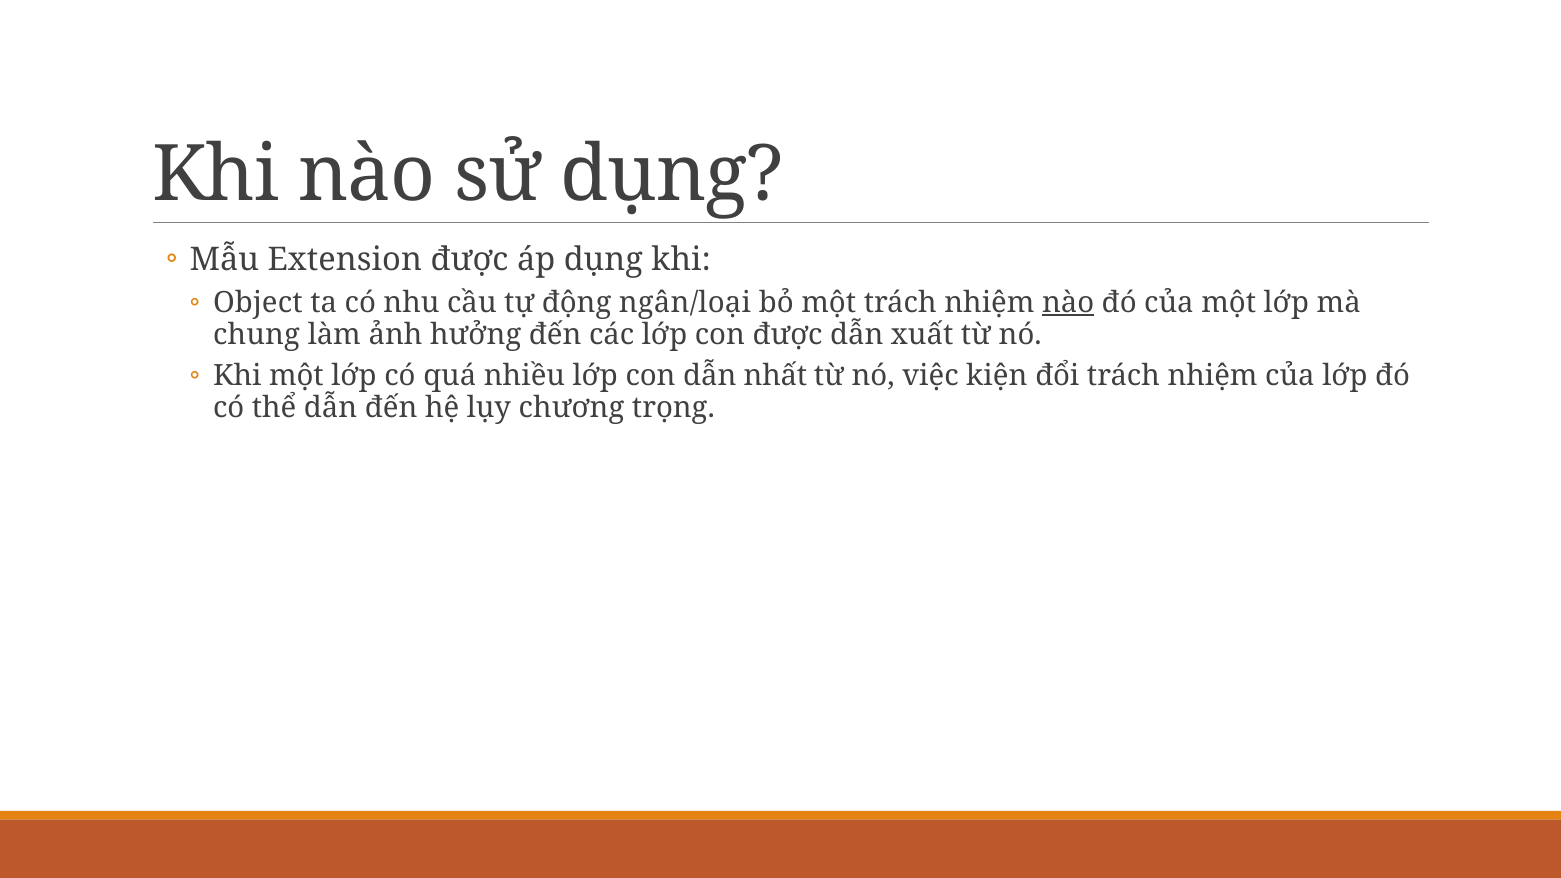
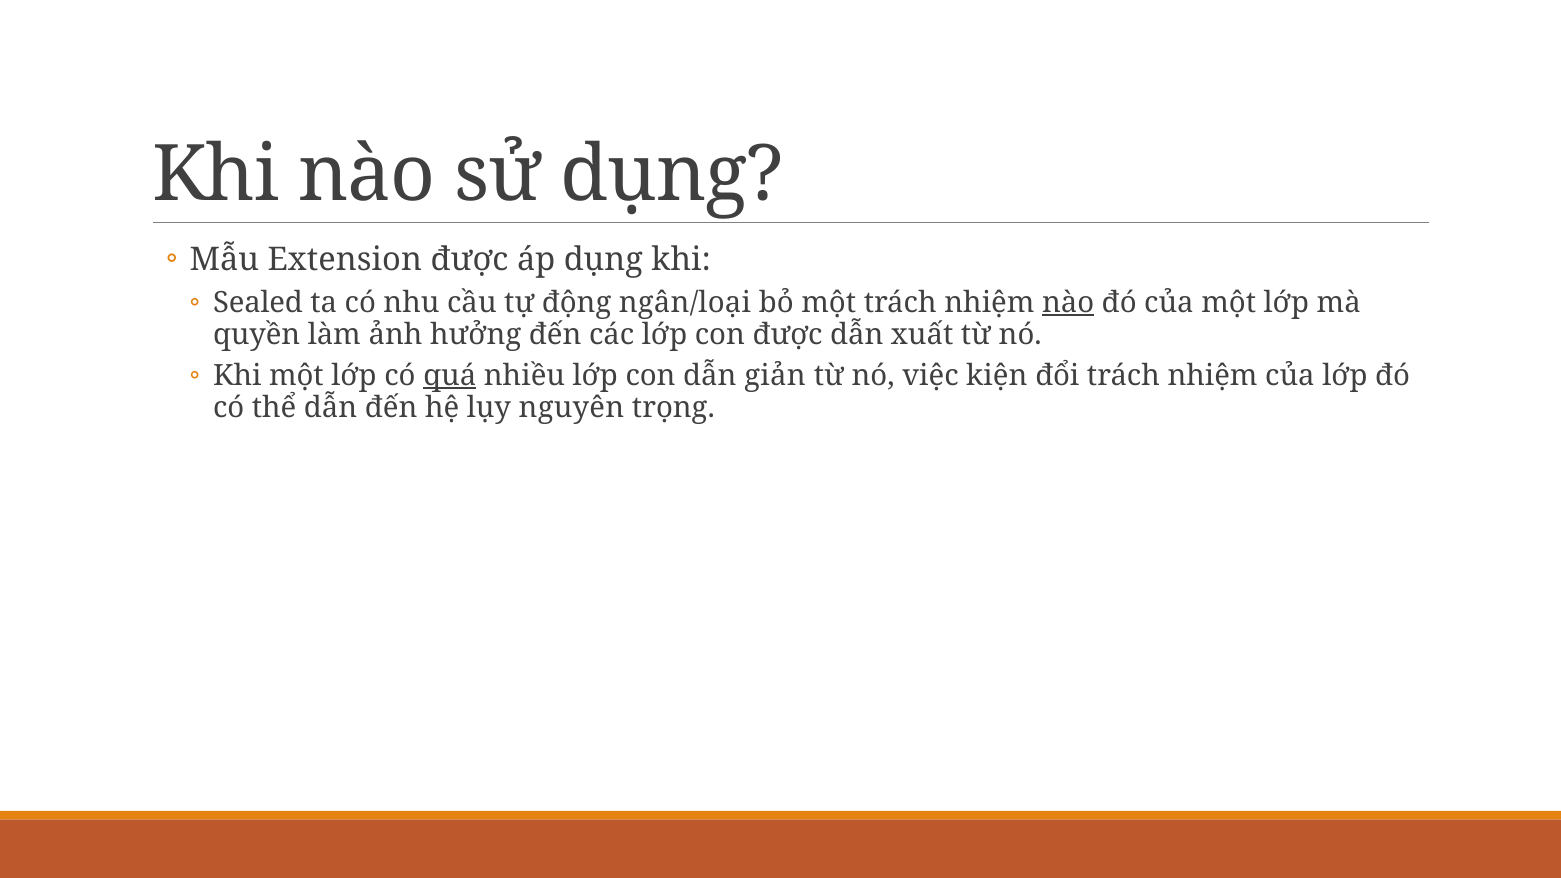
Object: Object -> Sealed
chung: chung -> quyền
quá underline: none -> present
nhất: nhất -> giản
chương: chương -> nguyên
